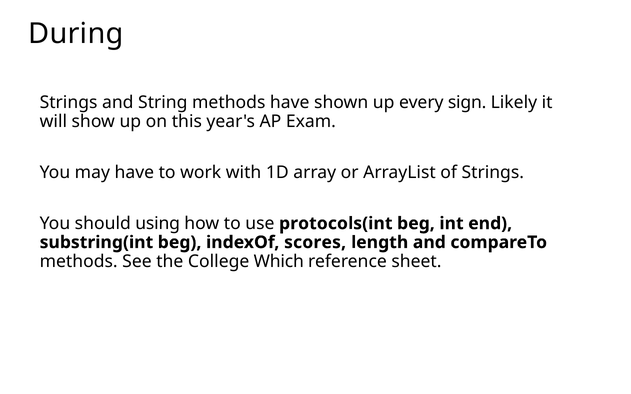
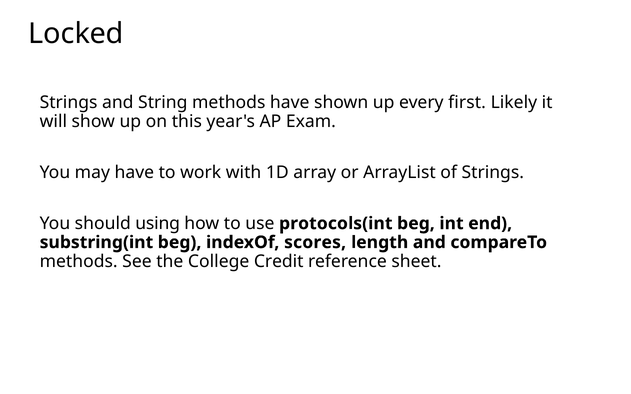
During: During -> Locked
sign: sign -> first
Which: Which -> Credit
